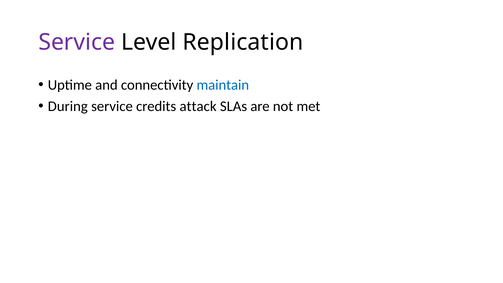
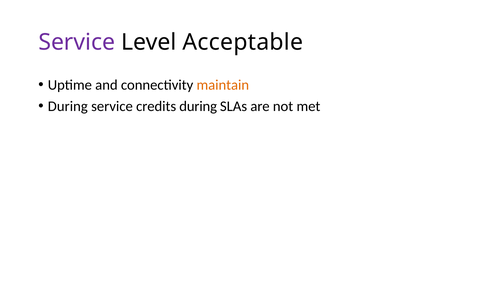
Replication: Replication -> Acceptable
maintain colour: blue -> orange
credits attack: attack -> during
